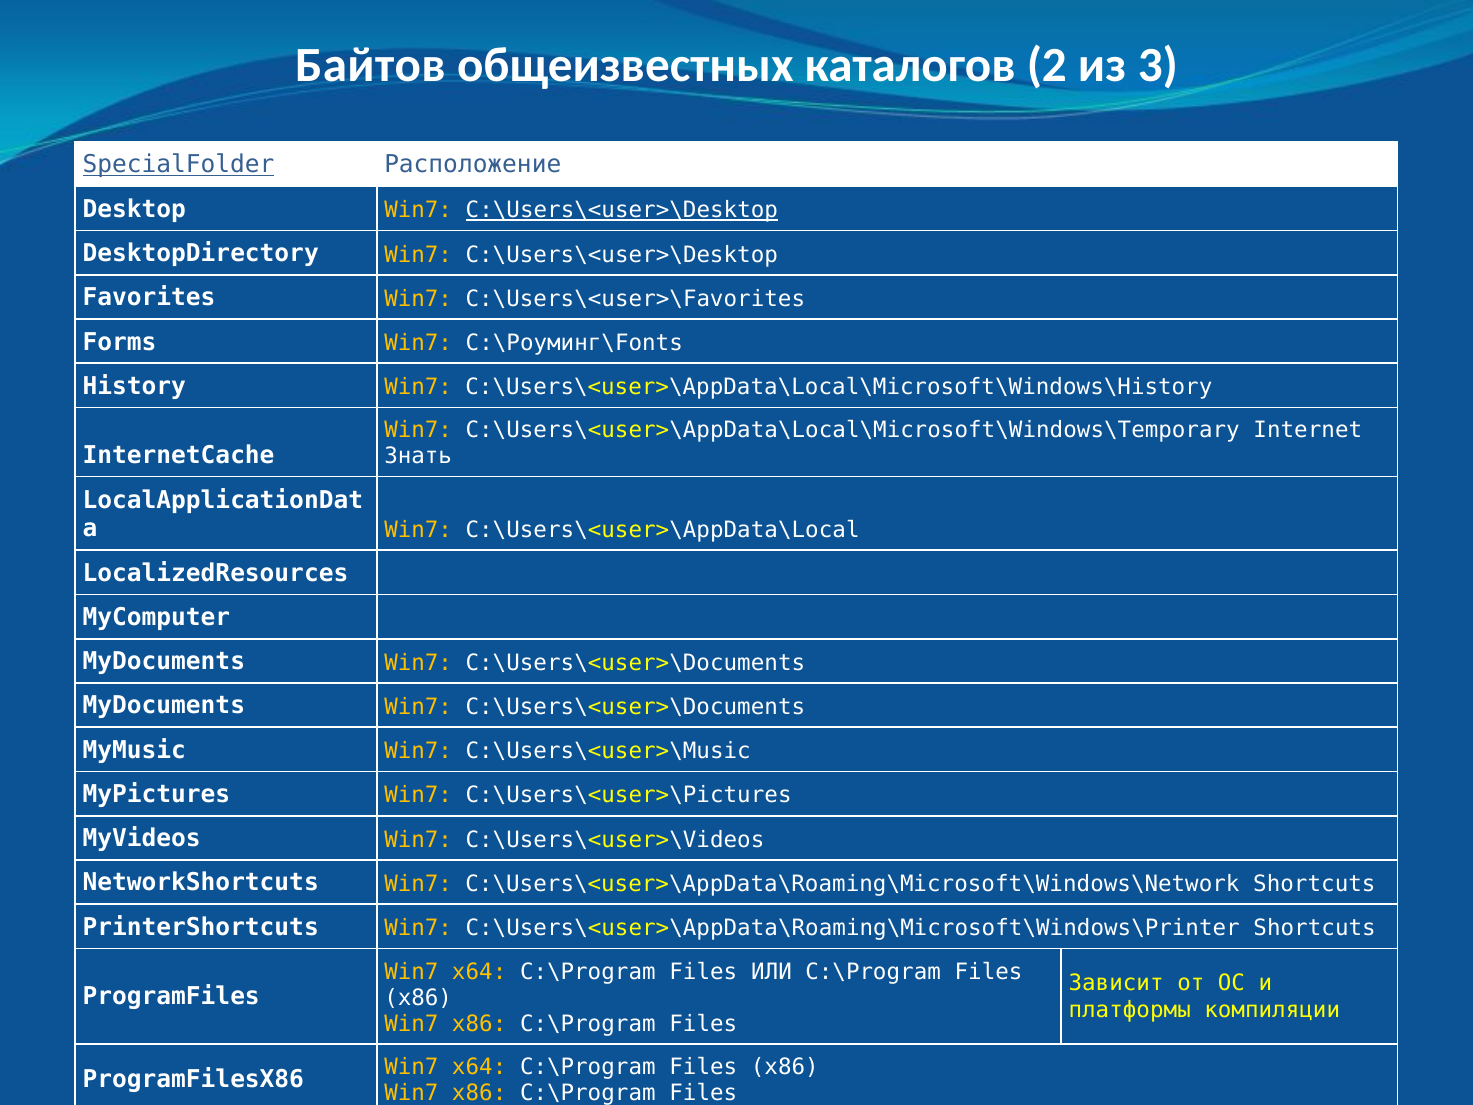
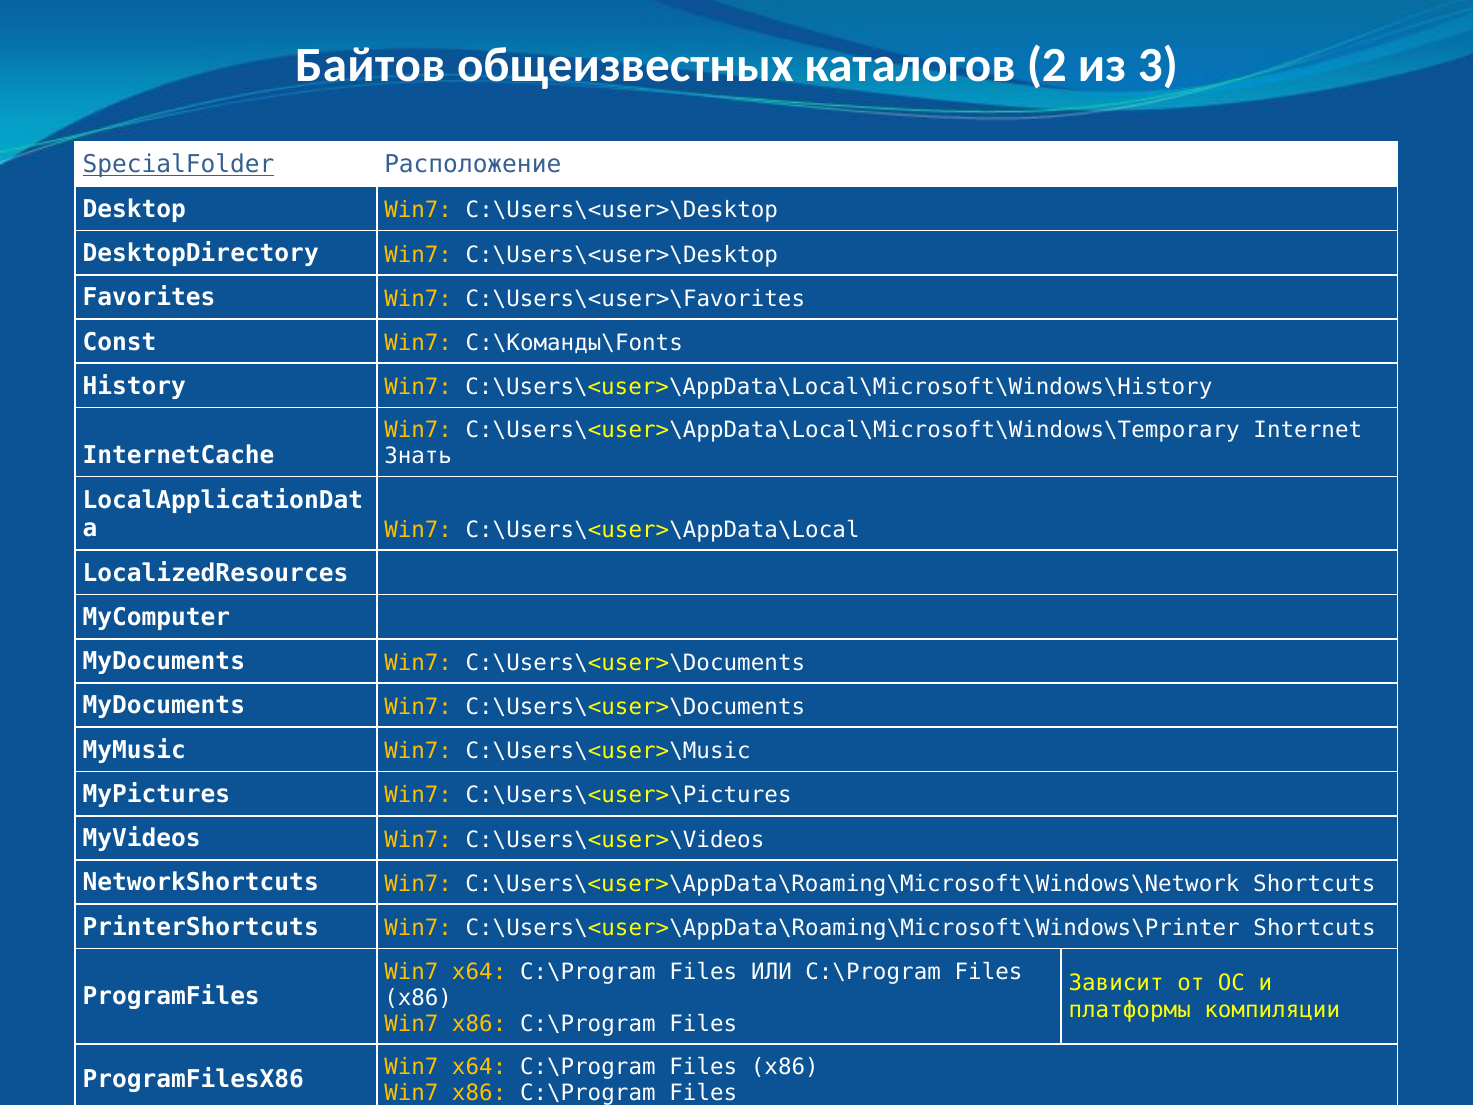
C:\Users\<user>\Desktop at (622, 210) underline: present -> none
Forms: Forms -> Const
C:\Роуминг\Fonts: C:\Роуминг\Fonts -> C:\Команды\Fonts
